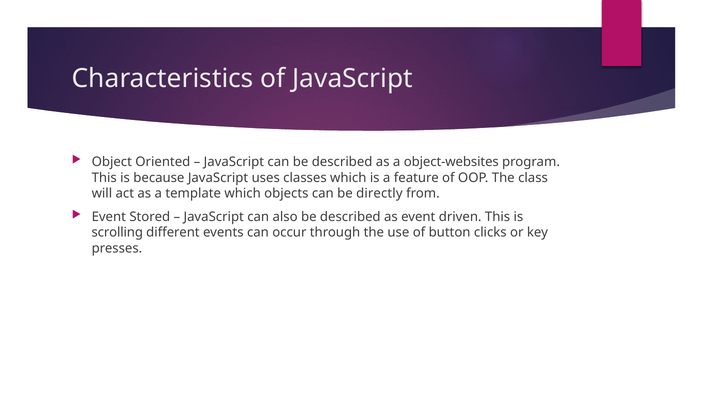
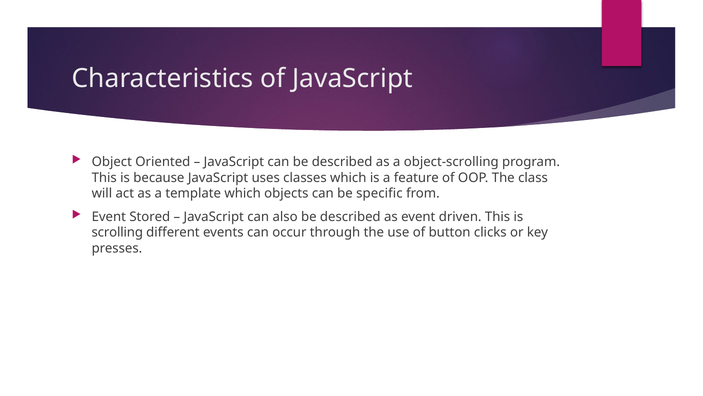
object-websites: object-websites -> object-scrolling
directly: directly -> specific
